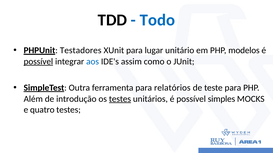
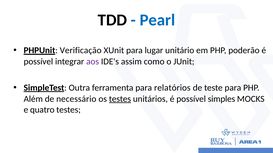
Todo: Todo -> Pearl
Testadores: Testadores -> Verificação
modelos: modelos -> poderão
possível at (38, 62) underline: present -> none
aos colour: blue -> purple
introdução: introdução -> necessário
